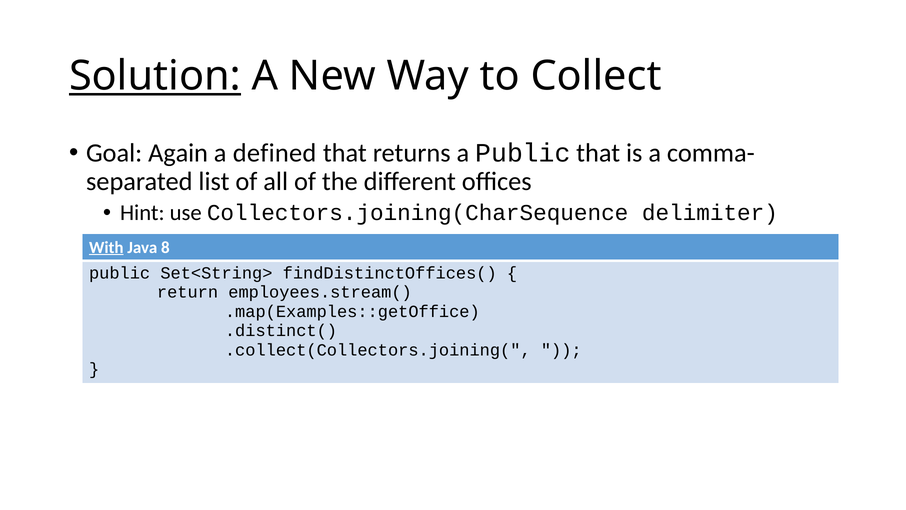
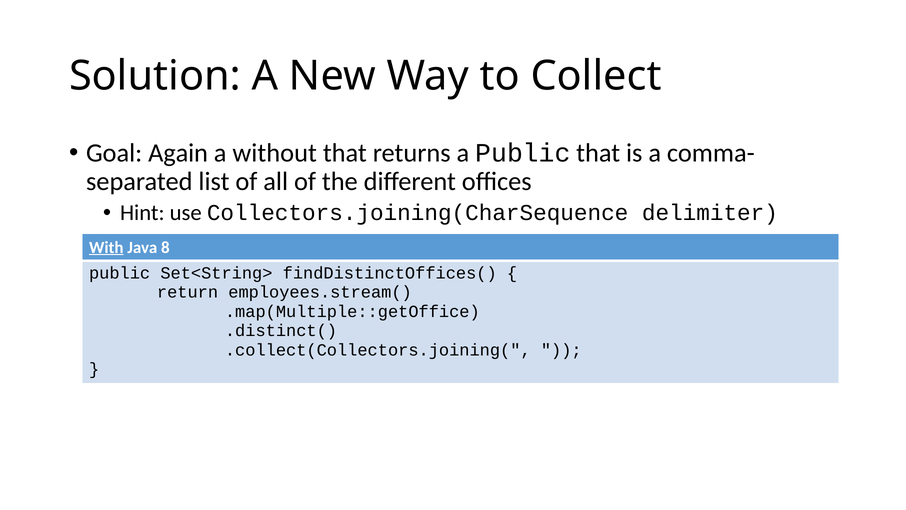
Solution underline: present -> none
defined: defined -> without
.map(Examples::getOffice: .map(Examples::getOffice -> .map(Multiple::getOffice
